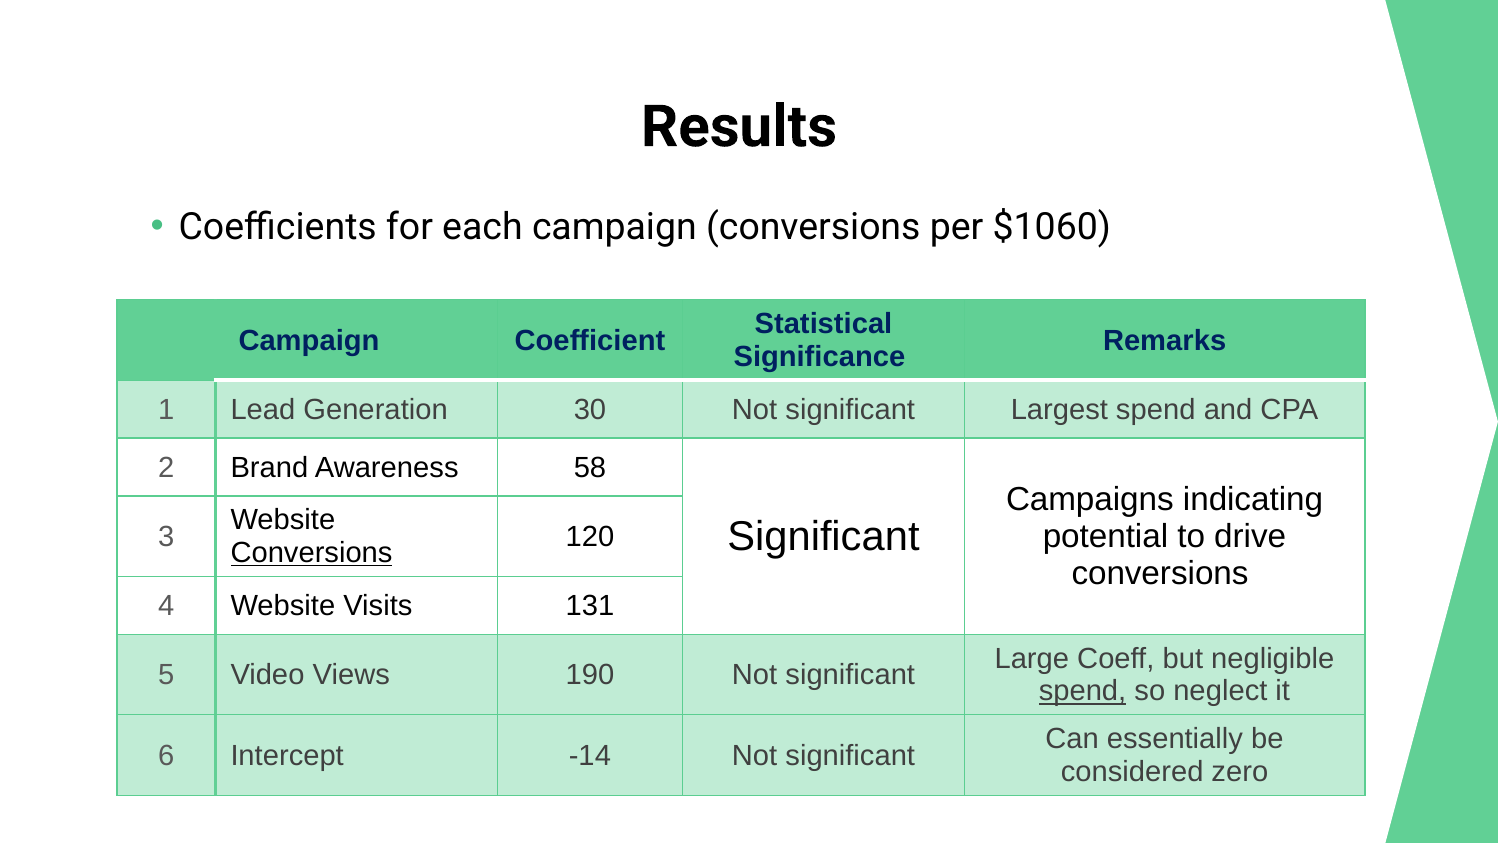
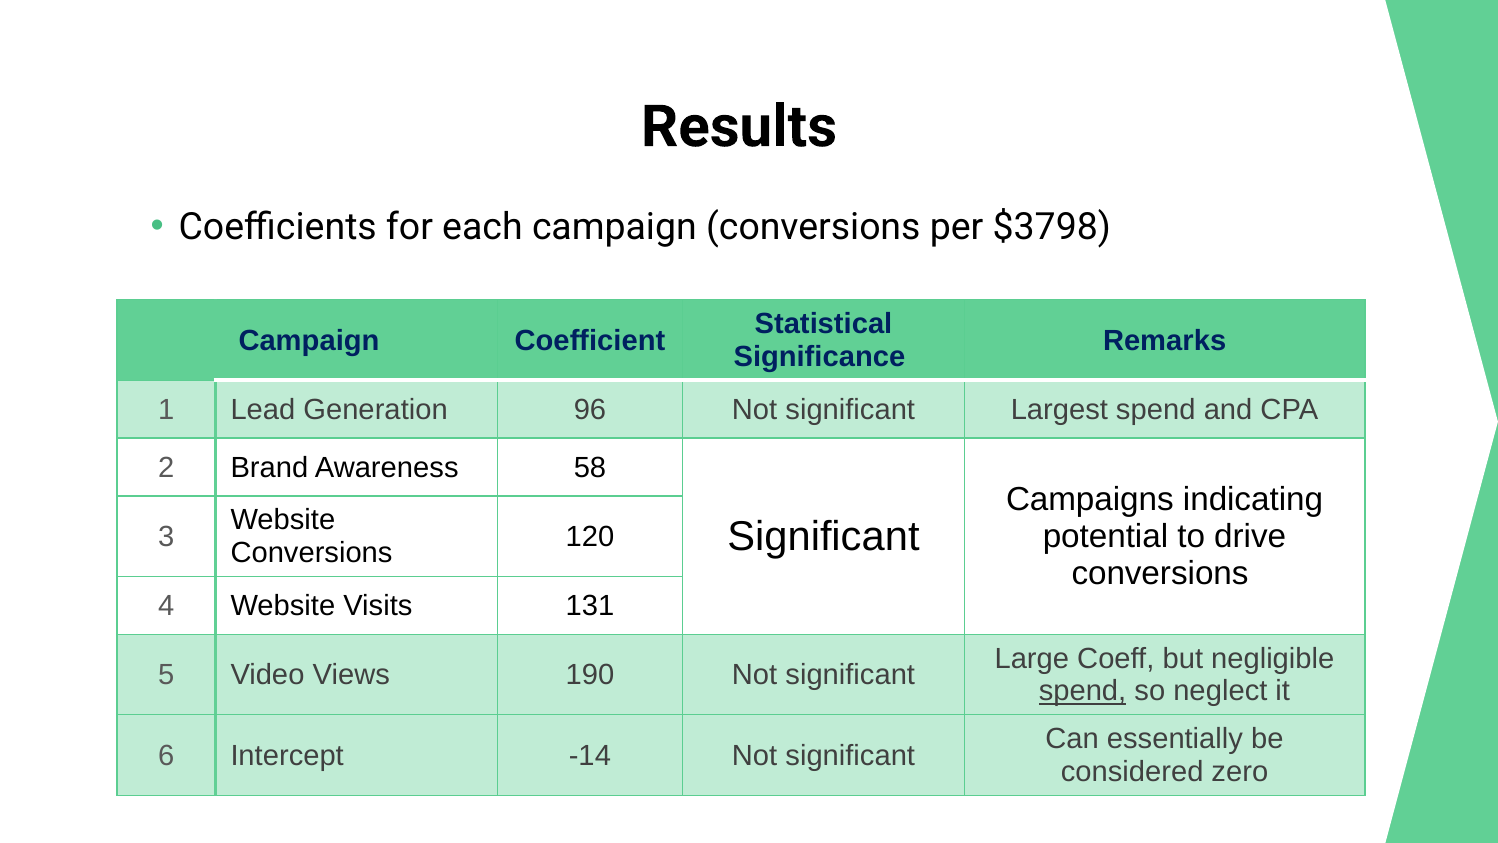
$1060: $1060 -> $3798
30: 30 -> 96
Conversions at (312, 553) underline: present -> none
